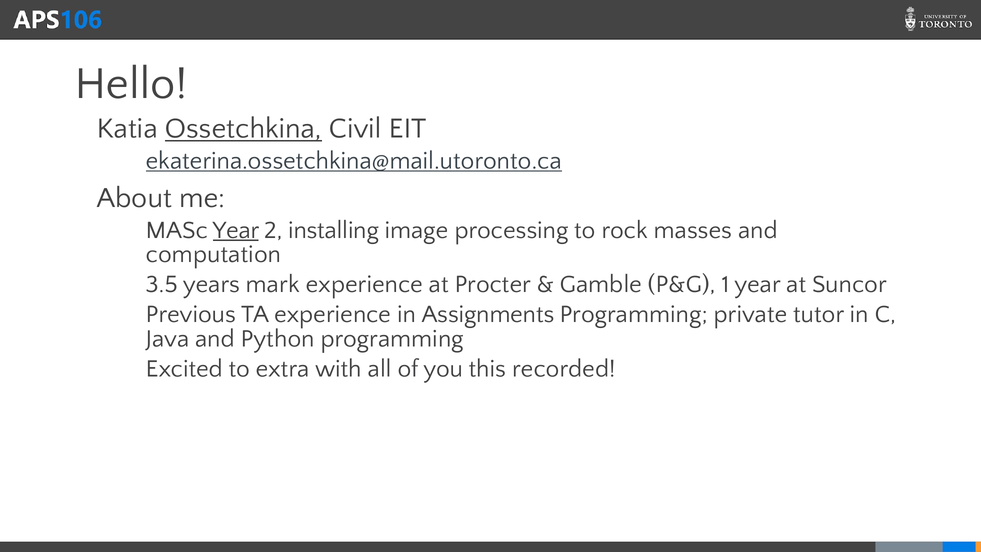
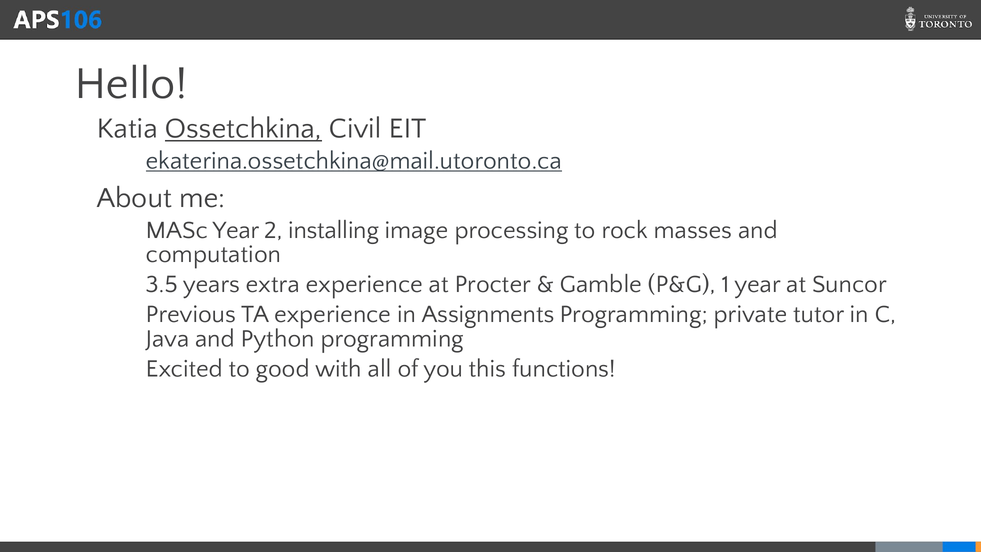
Year at (236, 230) underline: present -> none
mark: mark -> extra
extra: extra -> good
recorded: recorded -> functions
